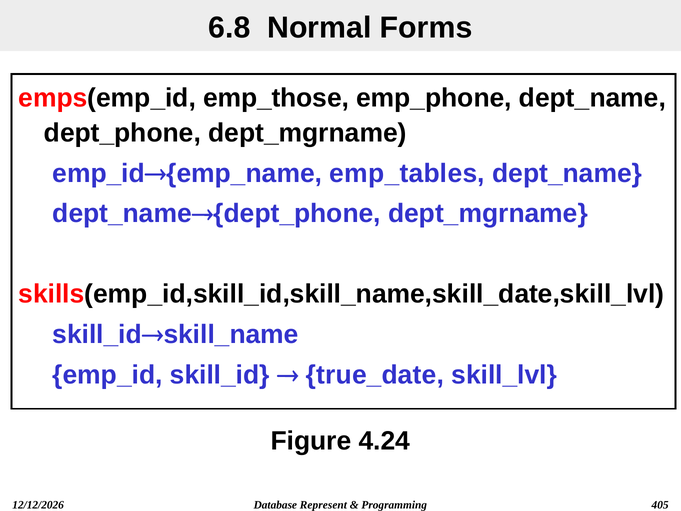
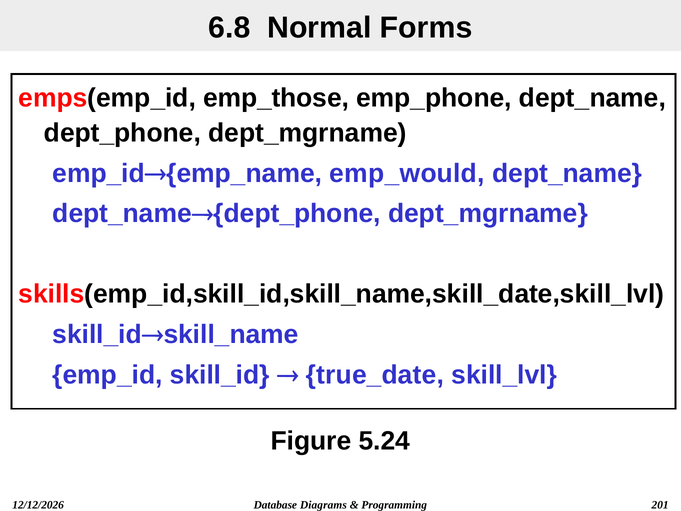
emp_tables: emp_tables -> emp_would
4.24: 4.24 -> 5.24
Represent: Represent -> Diagrams
405: 405 -> 201
